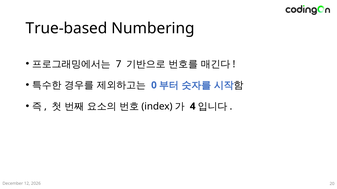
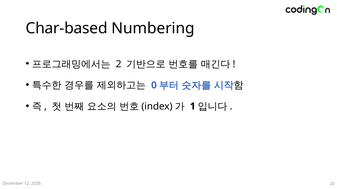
True-based: True-based -> Char-based
7: 7 -> 2
4: 4 -> 1
